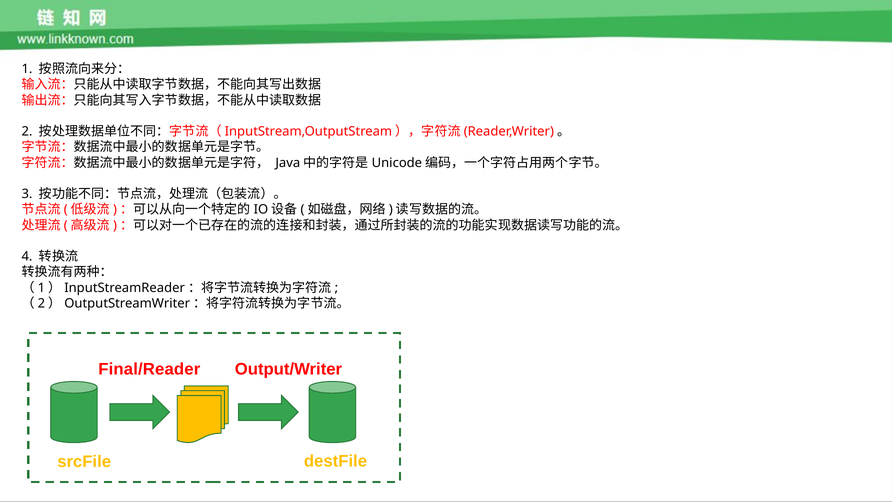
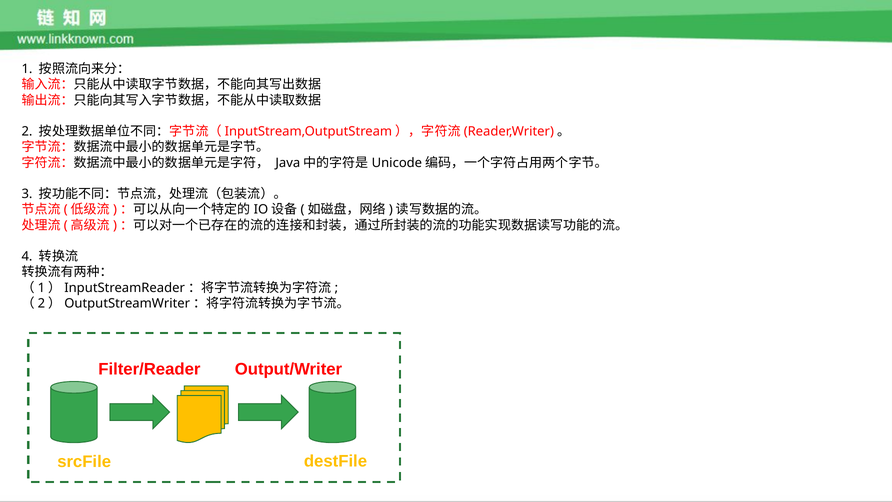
Final/Reader: Final/Reader -> Filter/Reader
